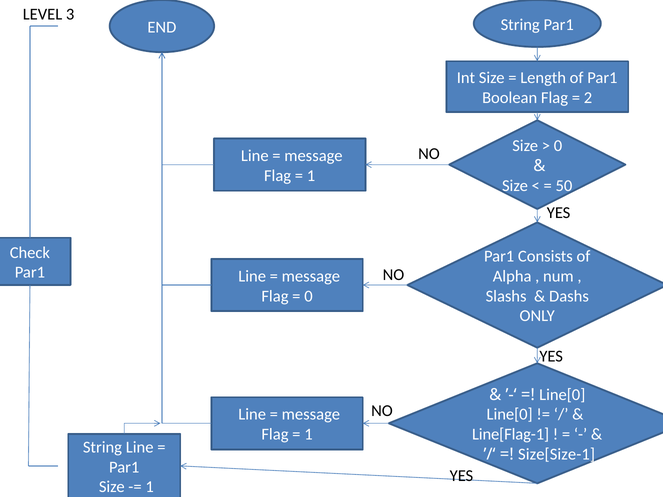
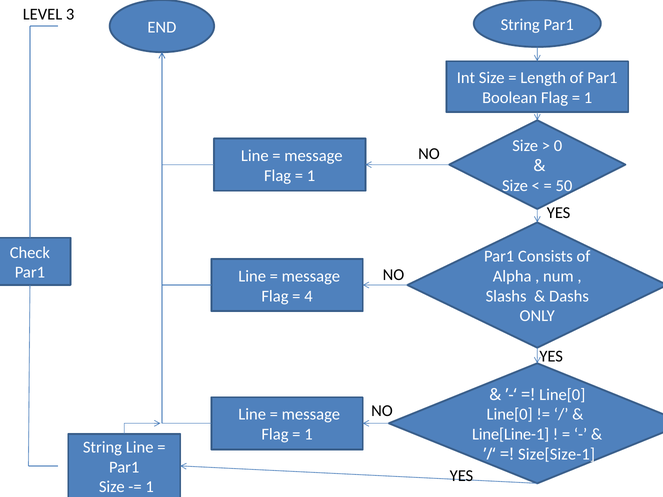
2 at (588, 98): 2 -> 1
0 at (308, 296): 0 -> 4
Line[Flag-1: Line[Flag-1 -> Line[Line-1
